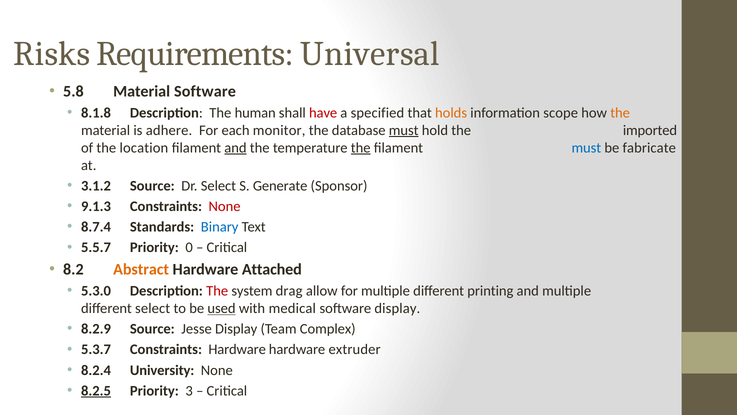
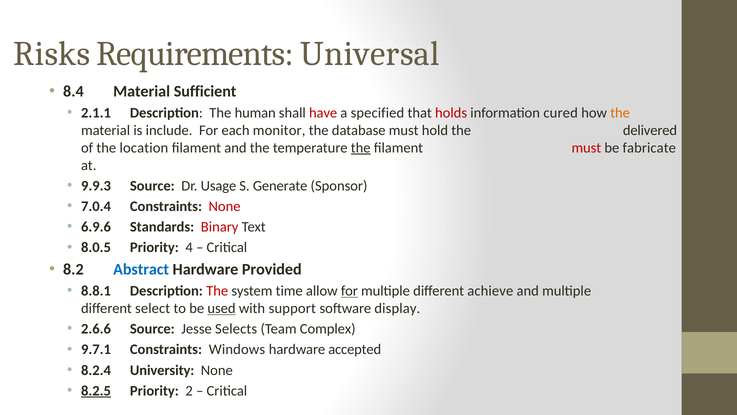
5.8: 5.8 -> 8.4
Material Software: Software -> Sufficient
8.1.8: 8.1.8 -> 2.1.1
holds colour: orange -> red
scope: scope -> cured
adhere: adhere -> include
must at (404, 130) underline: present -> none
imported: imported -> delivered
and at (235, 148) underline: present -> none
must at (586, 148) colour: blue -> red
3.1.2: 3.1.2 -> 9.9.3
Dr Select: Select -> Usage
9.1.3: 9.1.3 -> 7.0.4
8.7.4: 8.7.4 -> 6.9.6
Binary colour: blue -> red
5.5.7: 5.5.7 -> 8.0.5
0: 0 -> 4
Abstract colour: orange -> blue
Attached: Attached -> Provided
5.3.0: 5.3.0 -> 8.8.1
drag: drag -> time
for at (349, 291) underline: none -> present
printing: printing -> achieve
medical: medical -> support
8.2.9: 8.2.9 -> 2.6.6
Jesse Display: Display -> Selects
5.3.7: 5.3.7 -> 9.7.1
Constraints Hardware: Hardware -> Windows
extruder: extruder -> accepted
3: 3 -> 2
